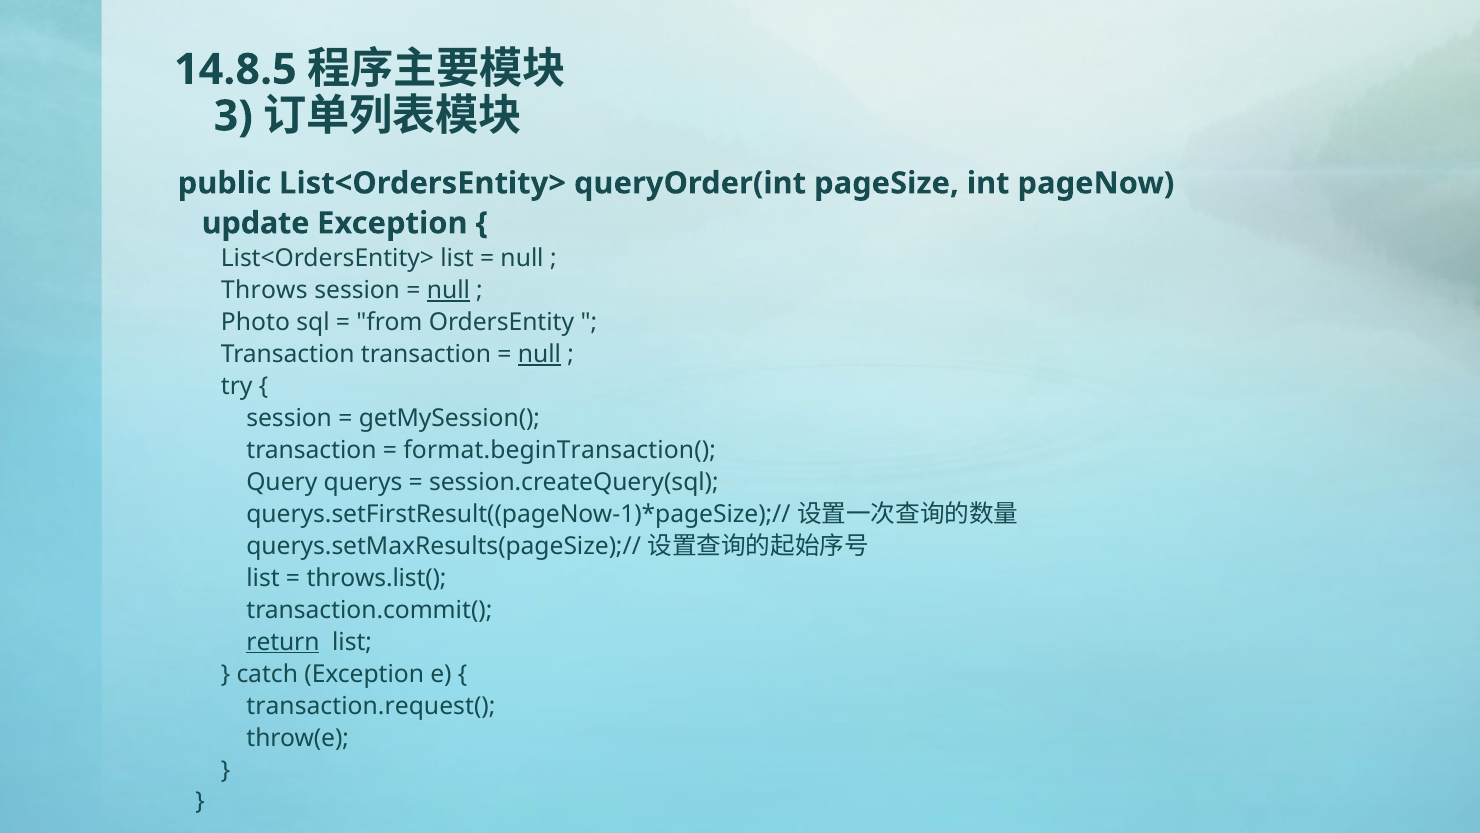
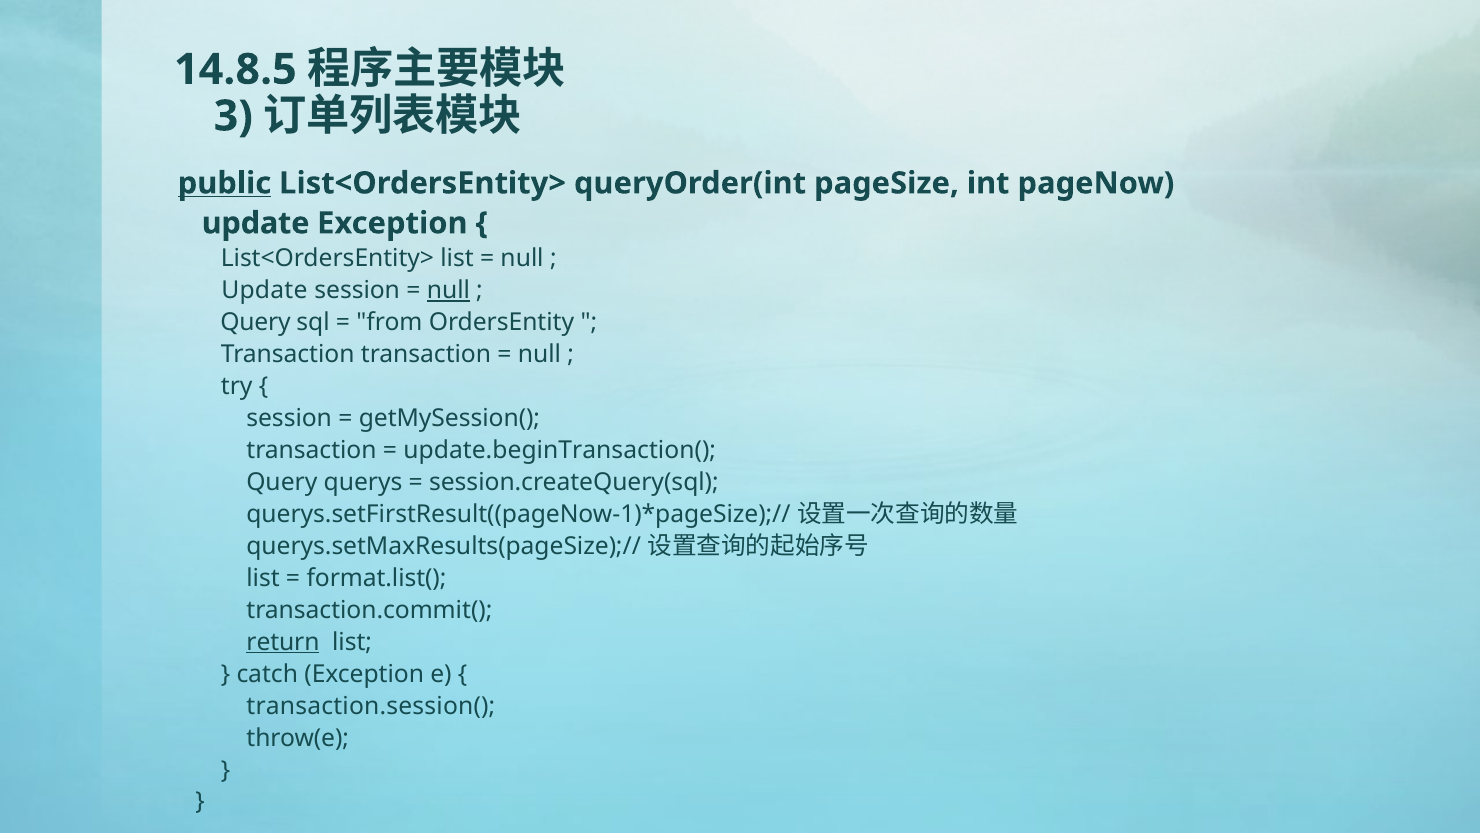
public underline: none -> present
Throws at (264, 290): Throws -> Update
Photo at (255, 322): Photo -> Query
null at (539, 354) underline: present -> none
format.beginTransaction(: format.beginTransaction( -> update.beginTransaction(
throws.list(: throws.list( -> format.list(
transaction.request(: transaction.request( -> transaction.session(
